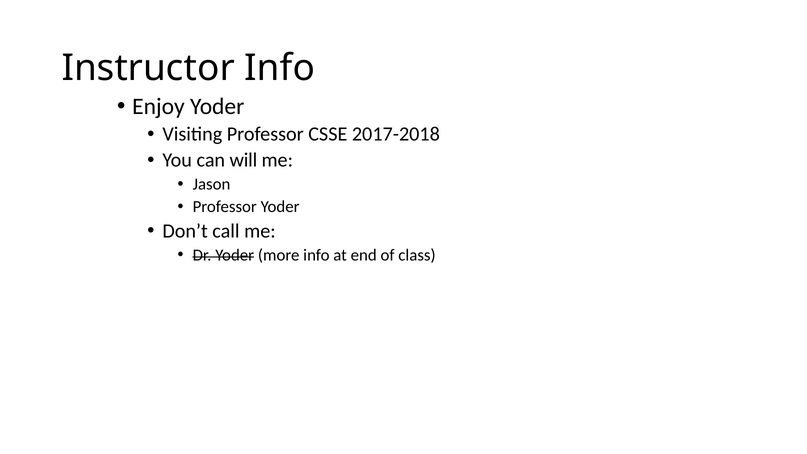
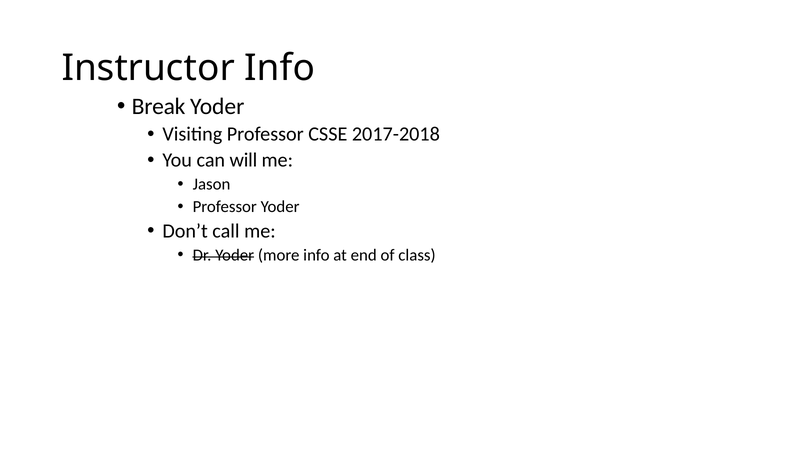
Enjoy: Enjoy -> Break
